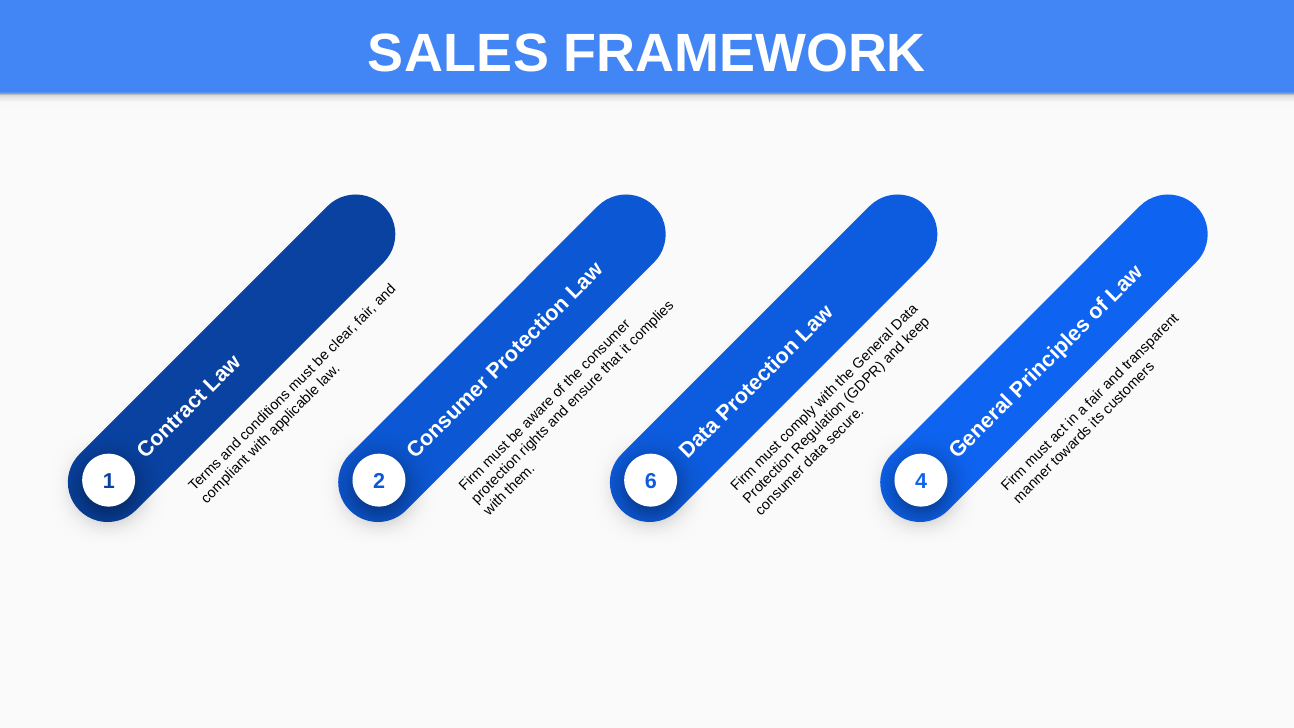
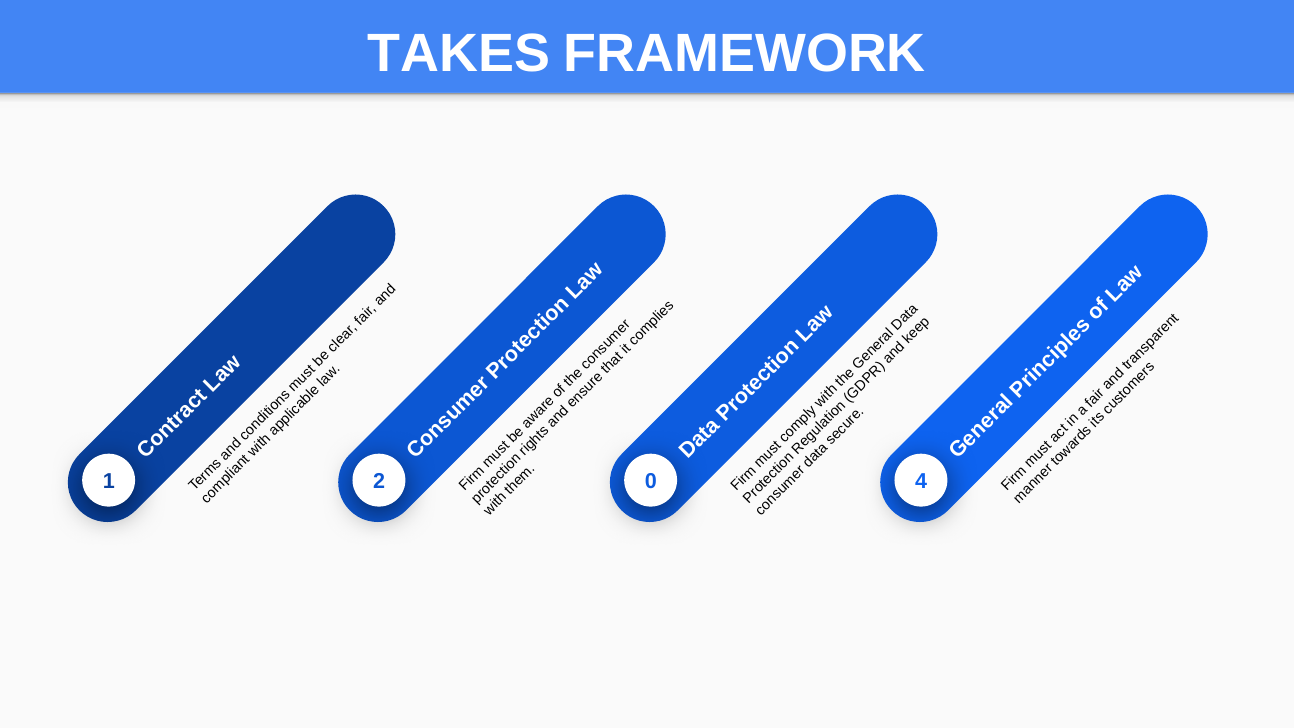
SALES: SALES -> TAKES
6: 6 -> 0
